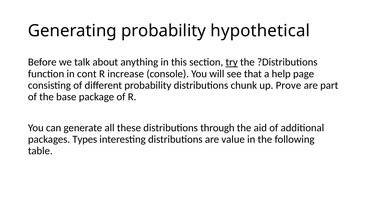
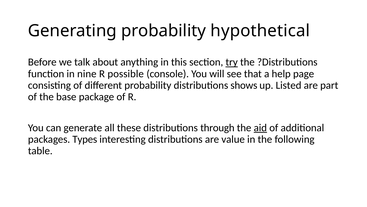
cont: cont -> nine
increase: increase -> possible
chunk: chunk -> shows
Prove: Prove -> Listed
aid underline: none -> present
